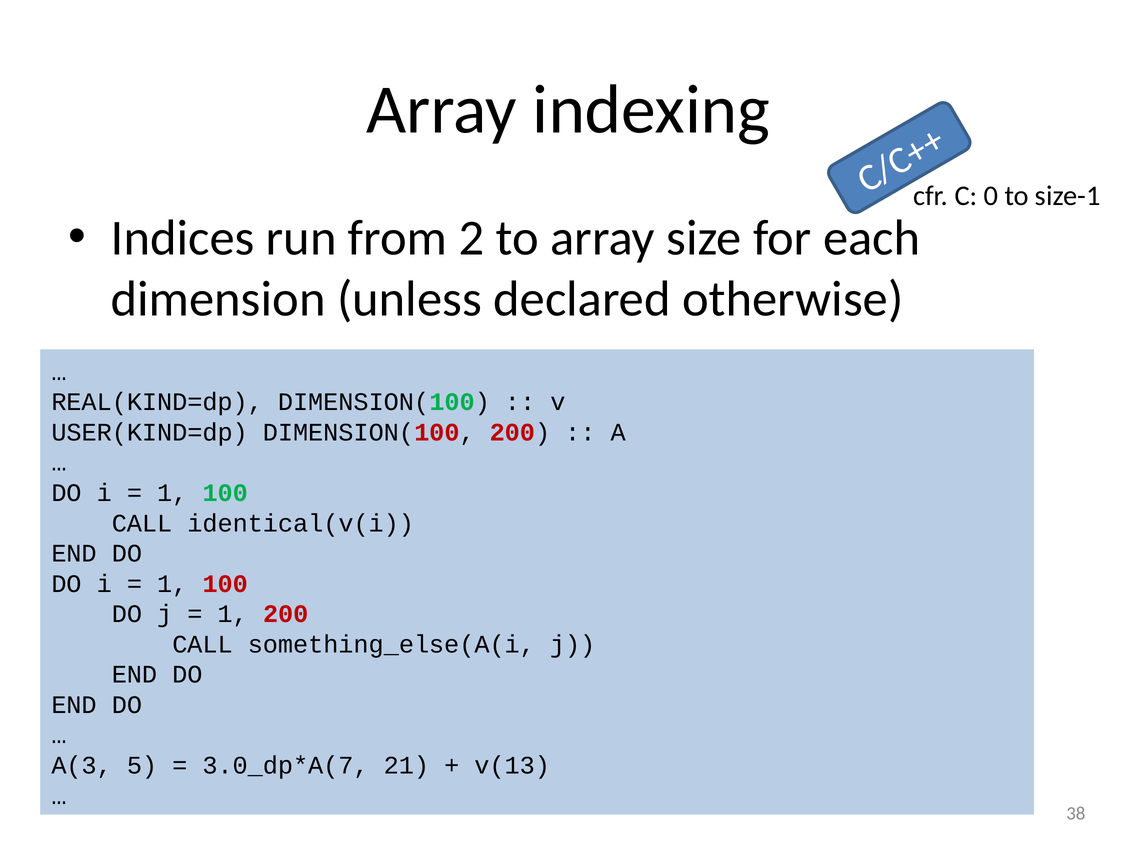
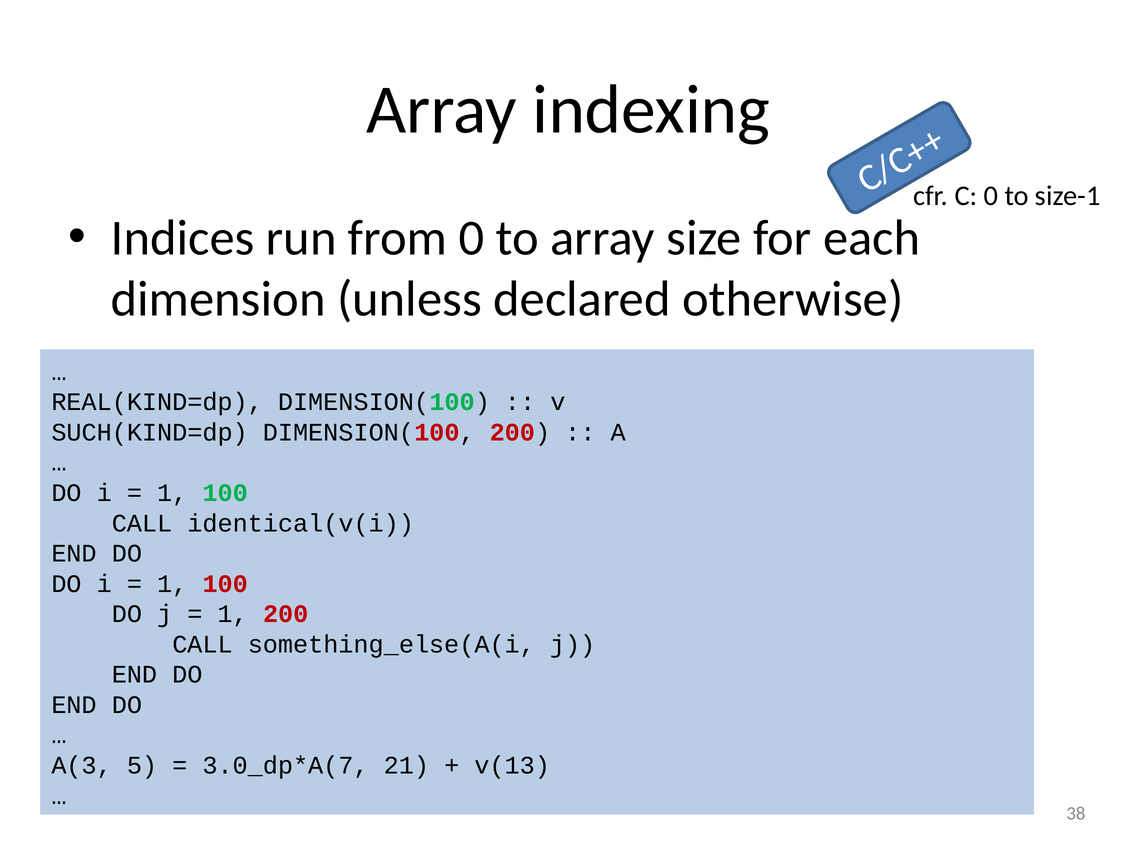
from 2: 2 -> 0
USER(KIND=dp: USER(KIND=dp -> SUCH(KIND=dp
